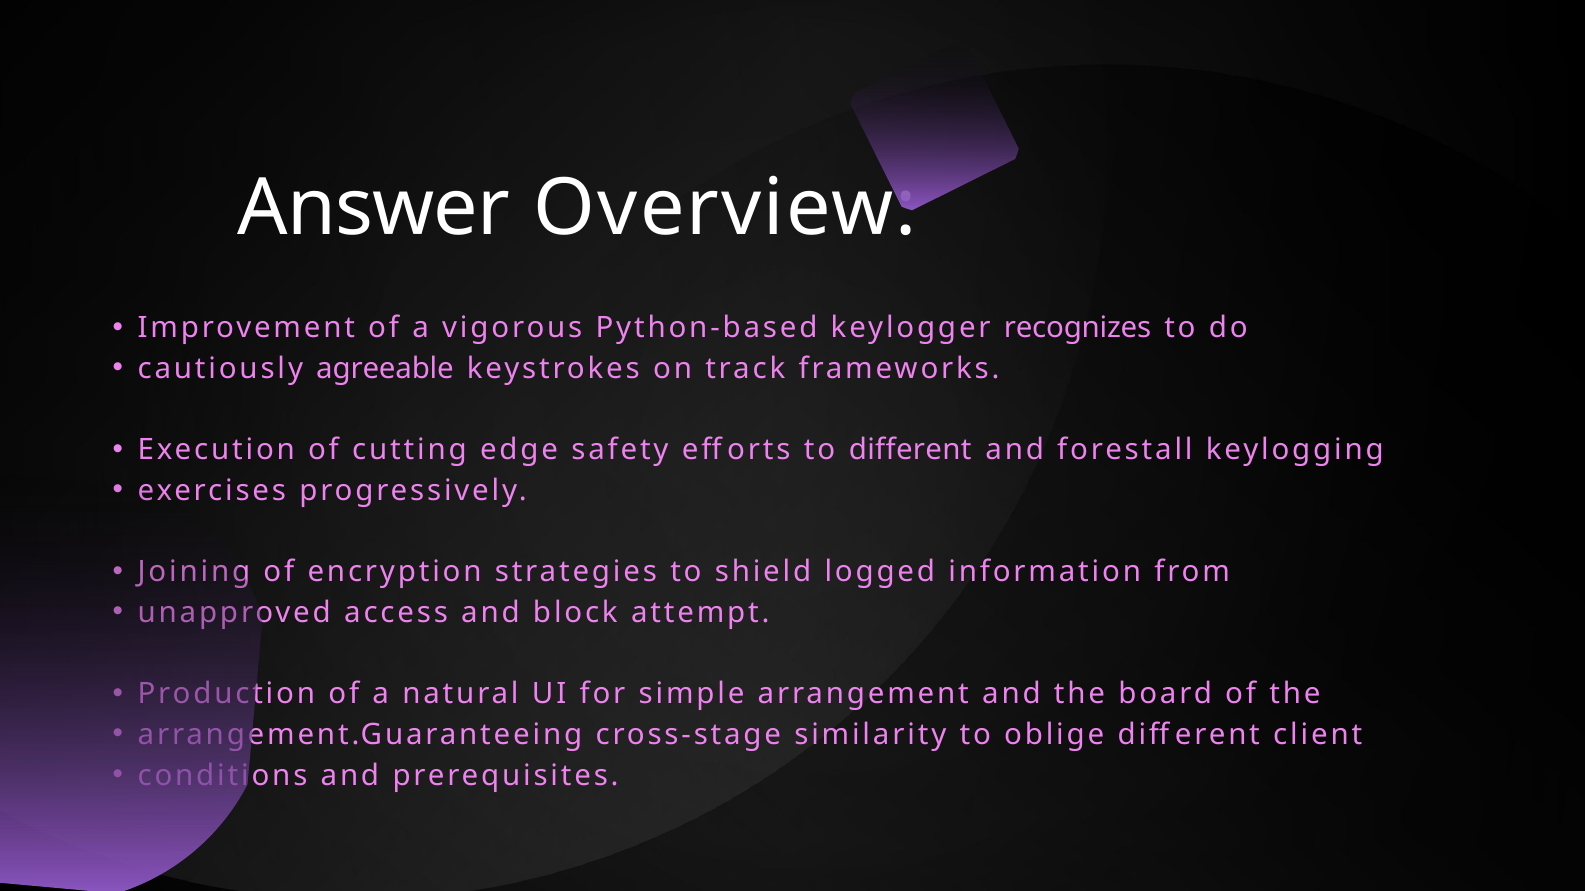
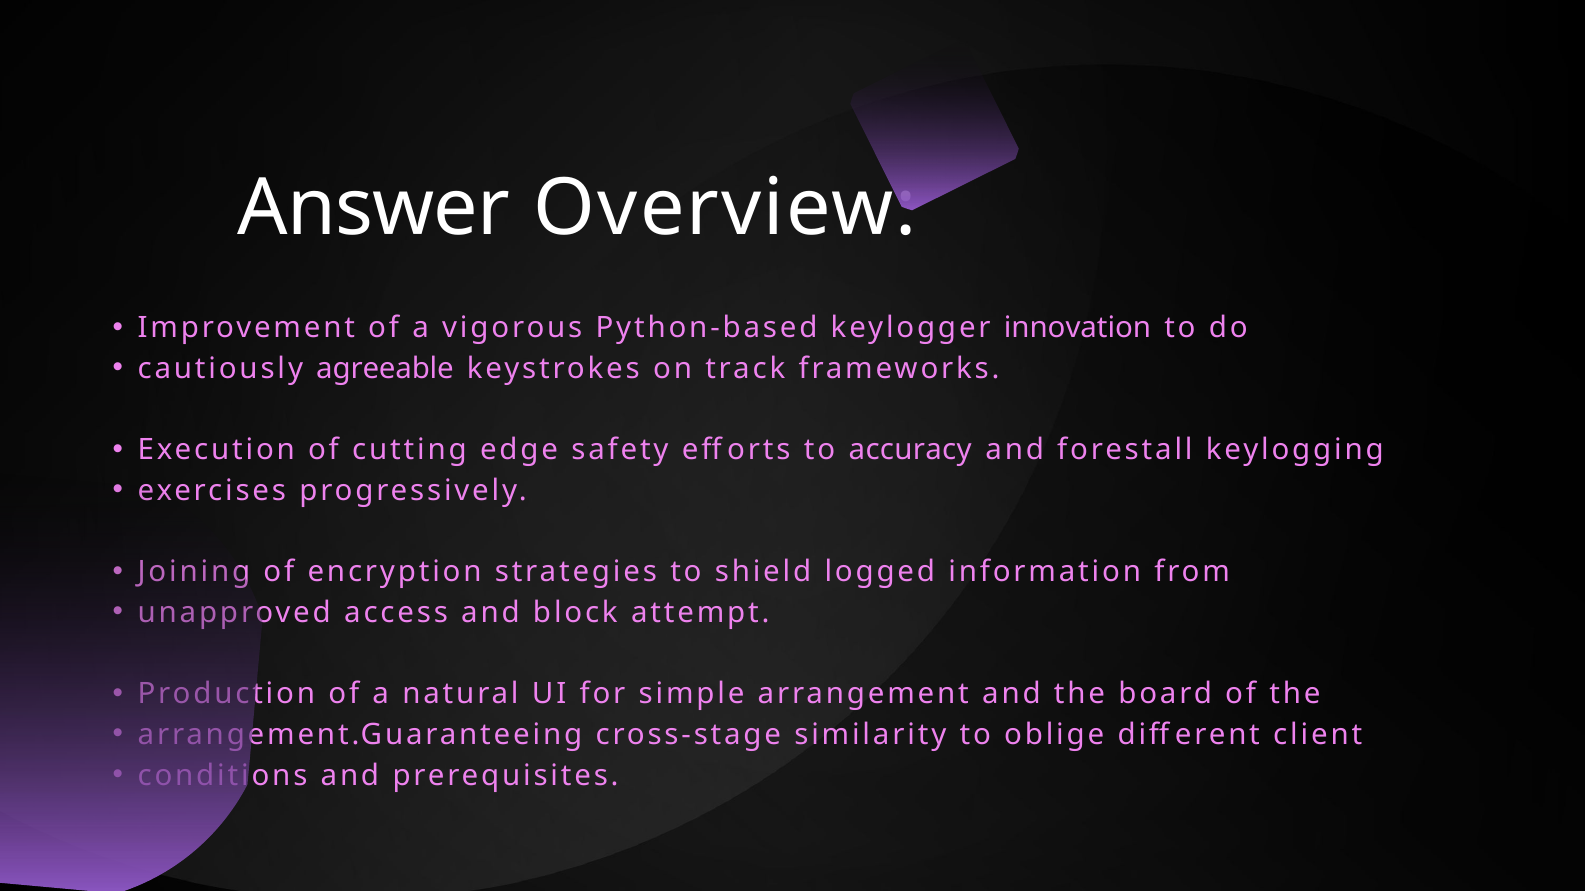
recognizes: recognizes -> innovation
to different: different -> accuracy
